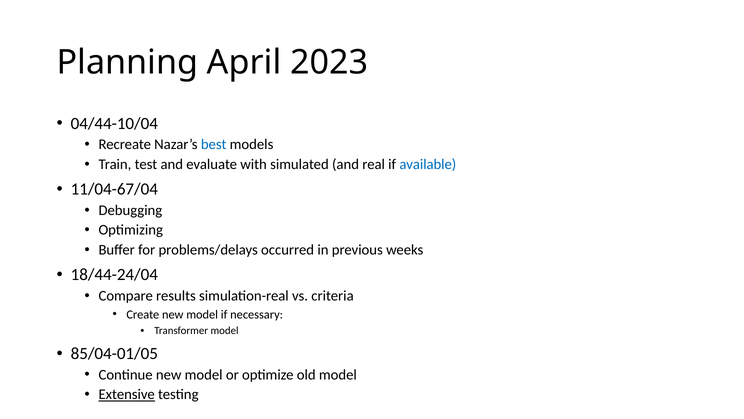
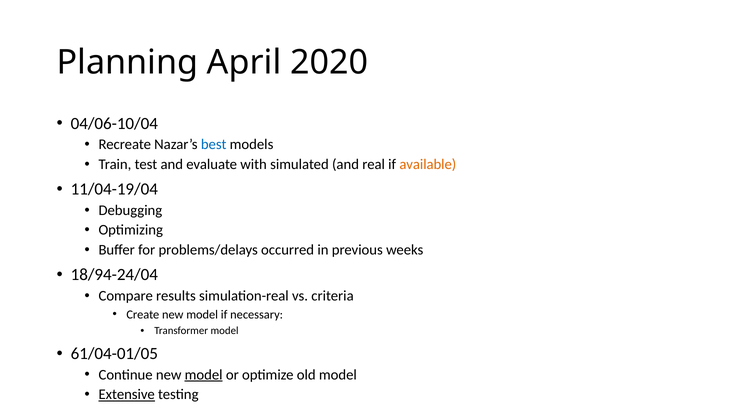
2023: 2023 -> 2020
04/44-10/04: 04/44-10/04 -> 04/06-10/04
available colour: blue -> orange
11/04-67/04: 11/04-67/04 -> 11/04-19/04
18/44-24/04: 18/44-24/04 -> 18/94-24/04
85/04-01/05: 85/04-01/05 -> 61/04-01/05
model at (204, 374) underline: none -> present
